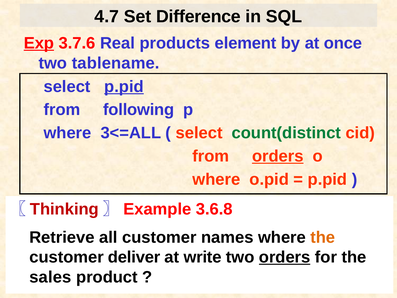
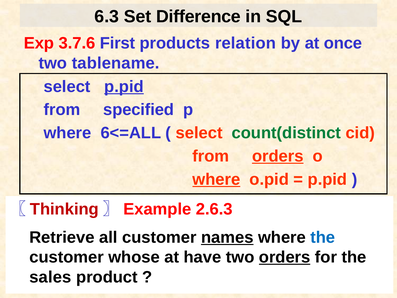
4.7: 4.7 -> 6.3
Exp underline: present -> none
Real: Real -> First
element: element -> relation
following: following -> specified
3<=ALL: 3<=ALL -> 6<=ALL
where at (216, 179) underline: none -> present
3.6.8: 3.6.8 -> 2.6.3
names underline: none -> present
the at (323, 237) colour: orange -> blue
deliver: deliver -> whose
write: write -> have
